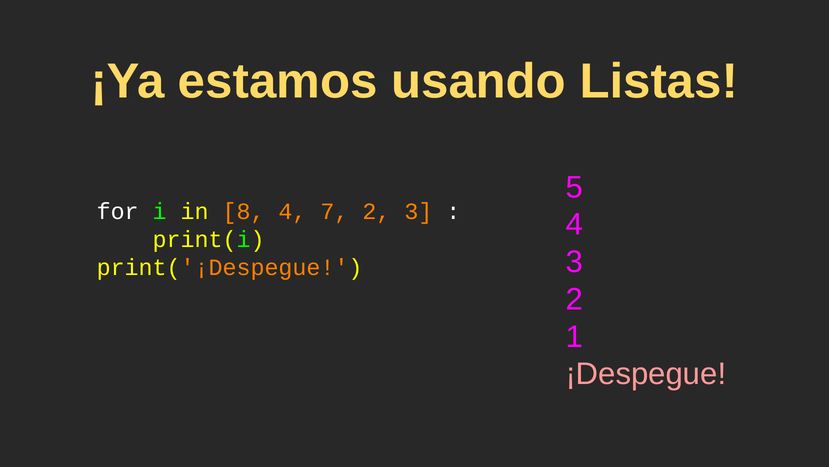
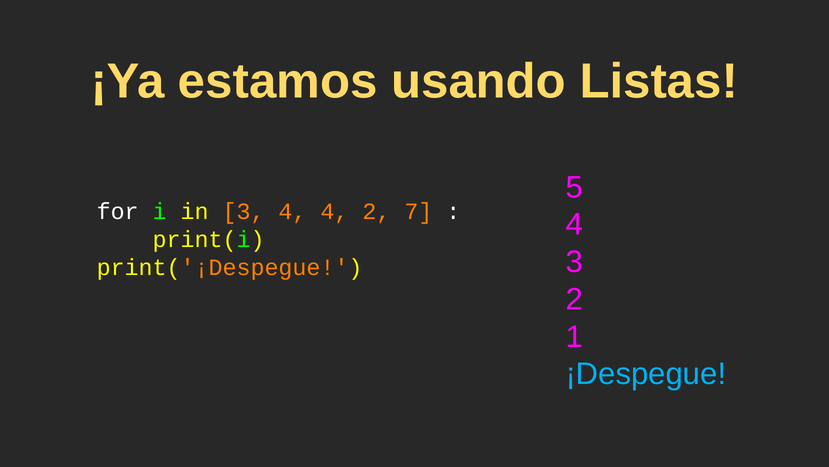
in 8: 8 -> 3
4 7: 7 -> 4
2 3: 3 -> 7
¡Despegue colour: pink -> light blue
